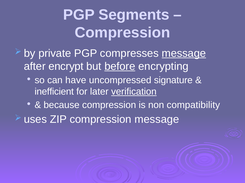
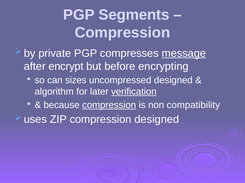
before underline: present -> none
have: have -> sizes
uncompressed signature: signature -> designed
inefficient: inefficient -> algorithm
compression at (109, 105) underline: none -> present
compression message: message -> designed
